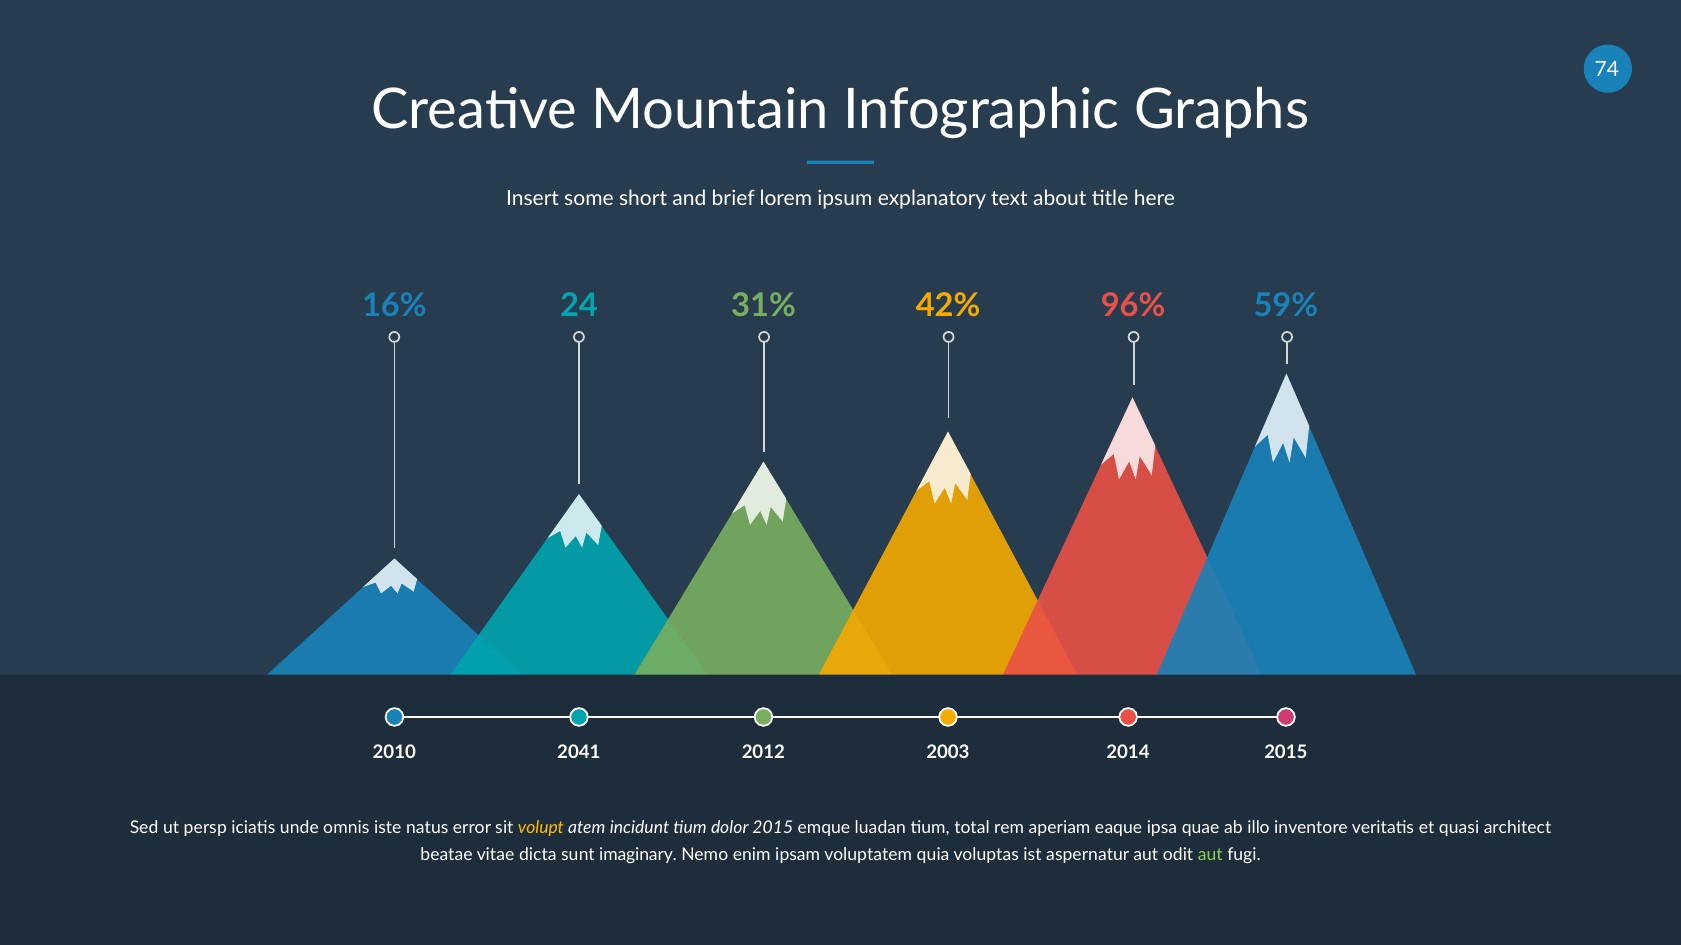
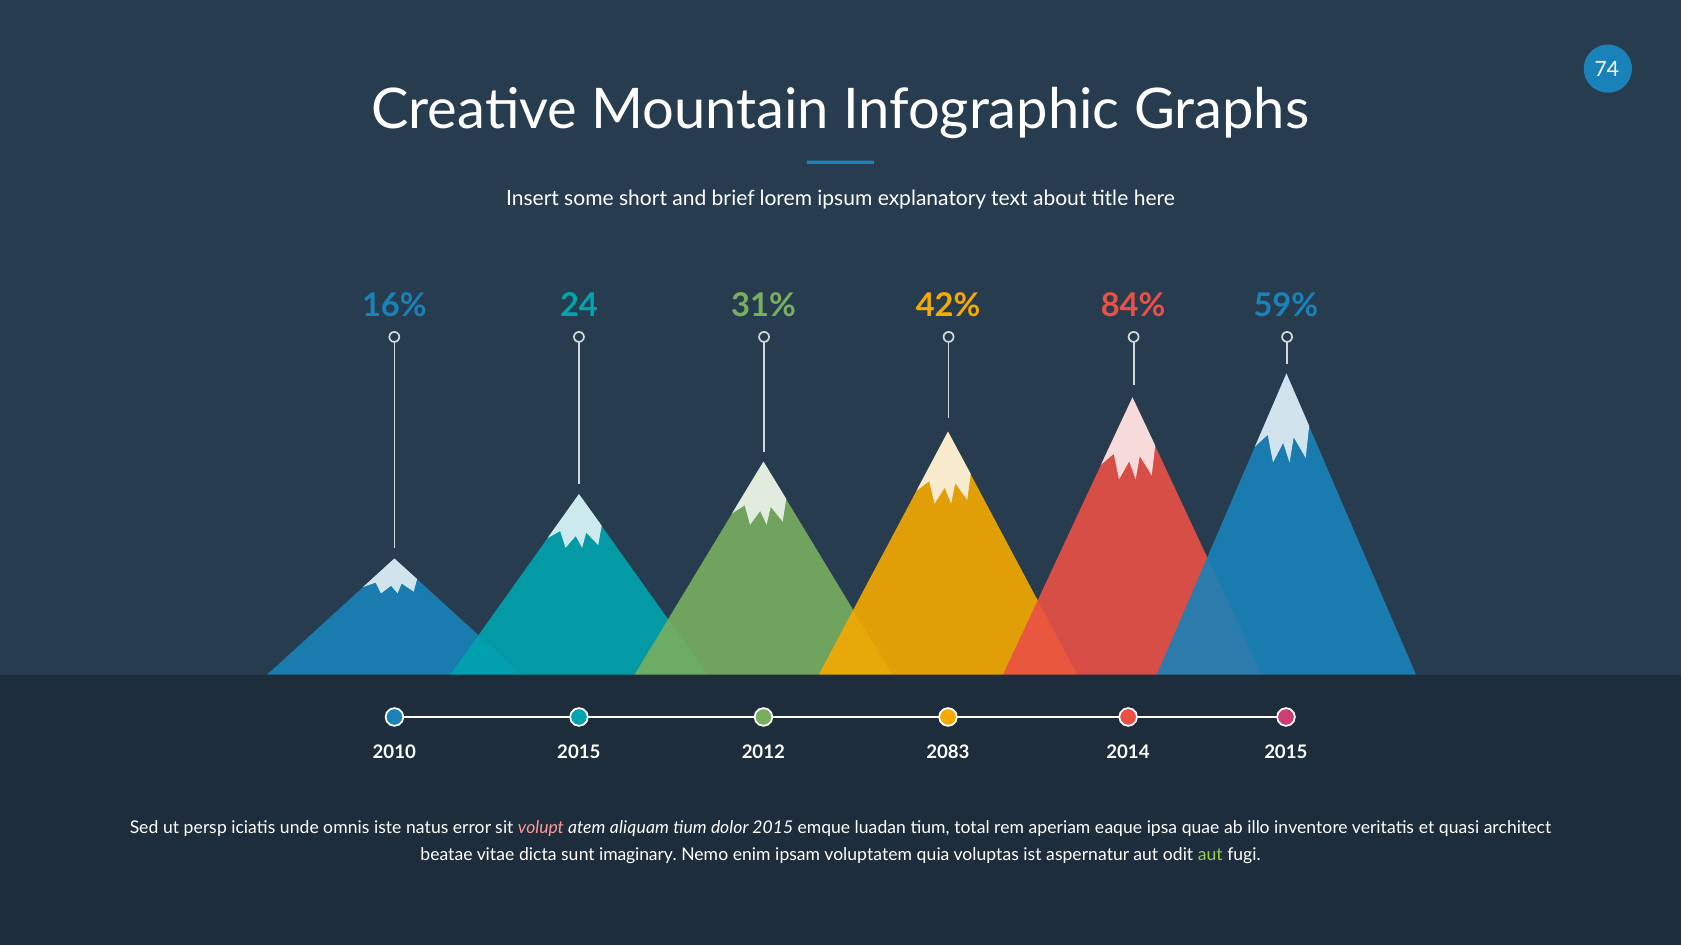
96%: 96% -> 84%
2010 2041: 2041 -> 2015
2003: 2003 -> 2083
volupt colour: yellow -> pink
incidunt: incidunt -> aliquam
